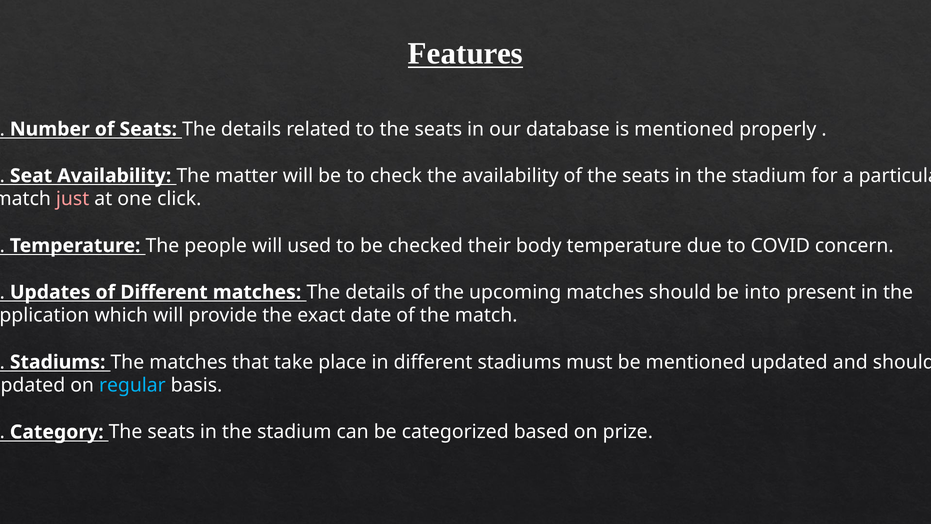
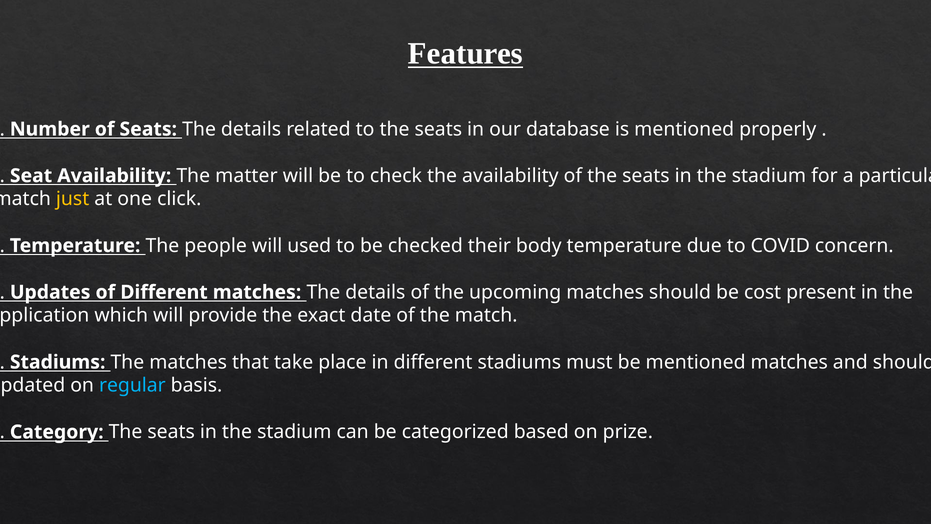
just colour: pink -> yellow
into: into -> cost
mentioned updated: updated -> matches
